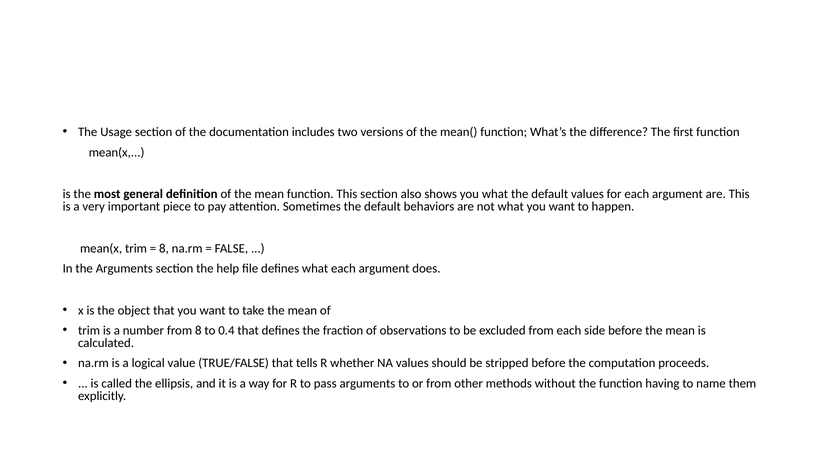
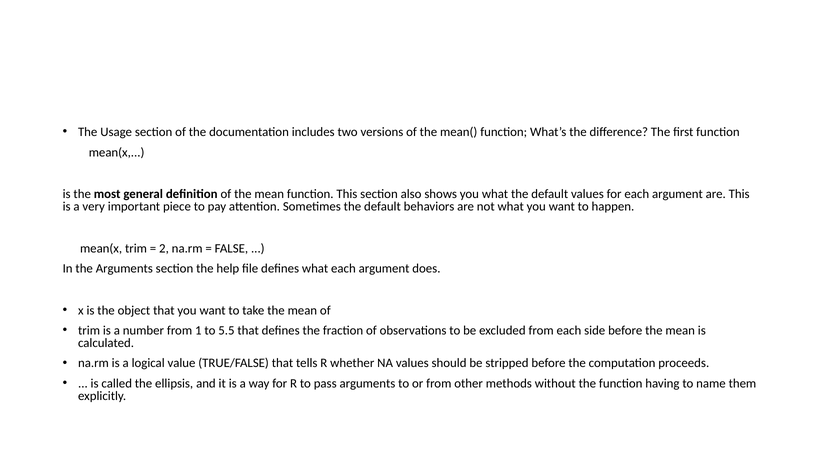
8 at (164, 248): 8 -> 2
from 8: 8 -> 1
0.4: 0.4 -> 5.5
